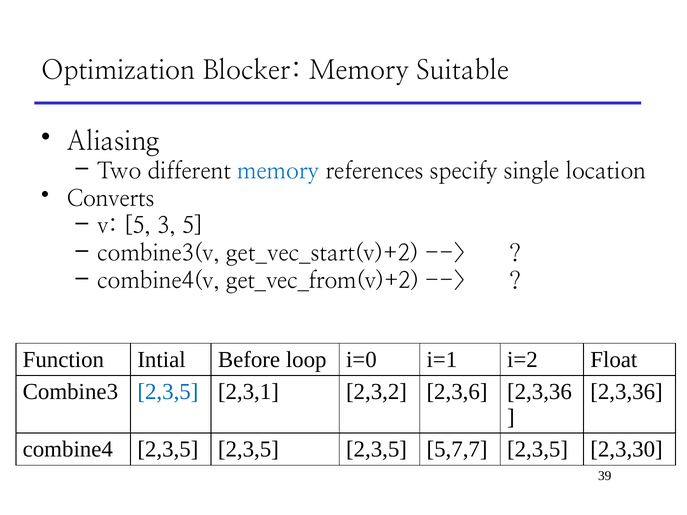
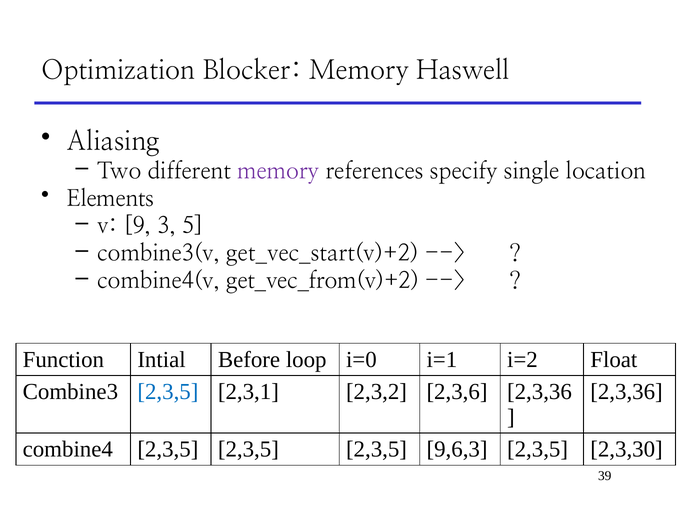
Suitable: Suitable -> Haswell
memory at (278, 171) colour: blue -> purple
Converts: Converts -> Elements
v 5: 5 -> 9
5,7,7: 5,7,7 -> 9,6,3
